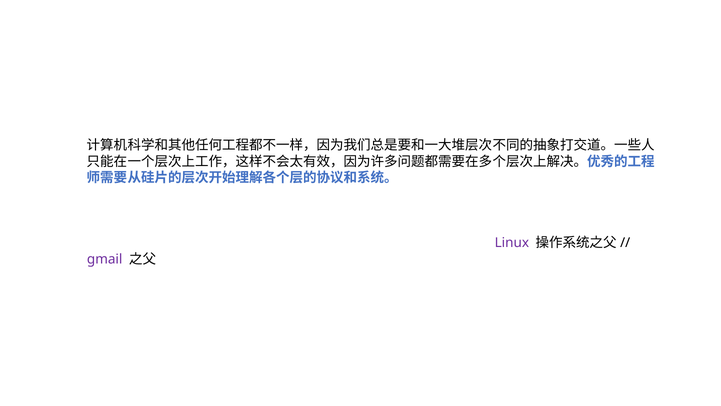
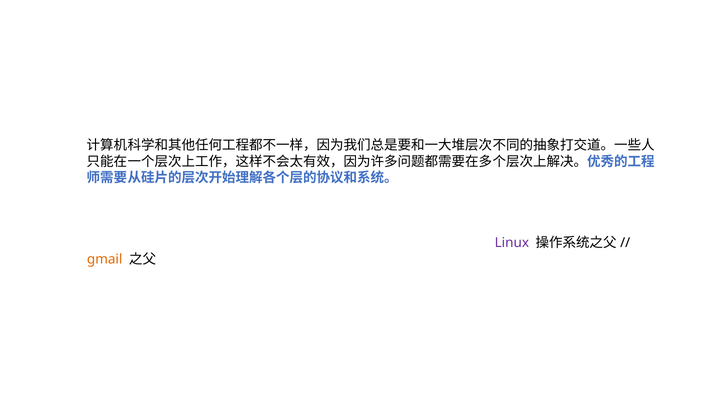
gmail colour: purple -> orange
